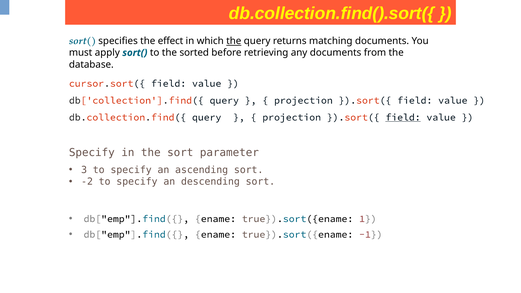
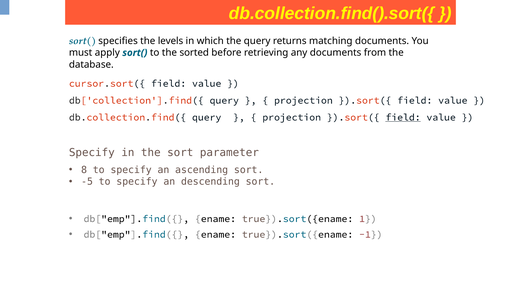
effect: effect -> levels
the at (234, 41) underline: present -> none
3: 3 -> 8
-2: -2 -> -5
